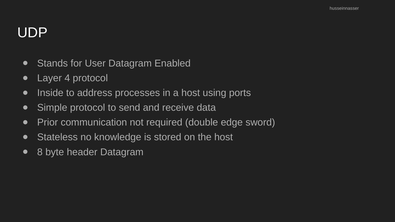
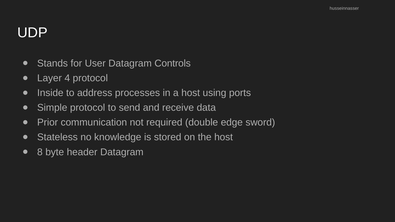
Enabled: Enabled -> Controls
